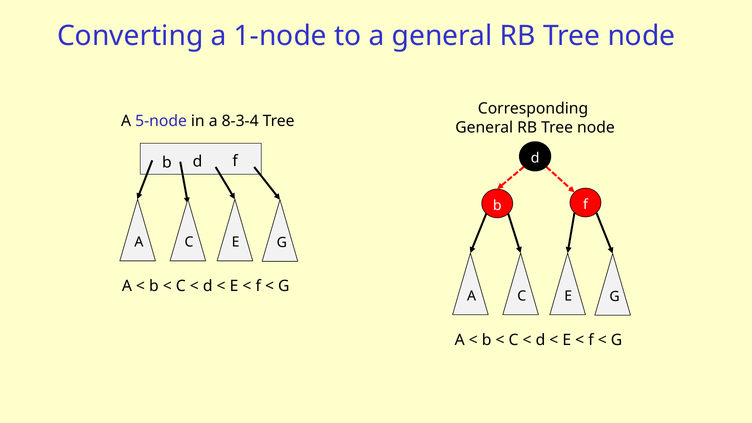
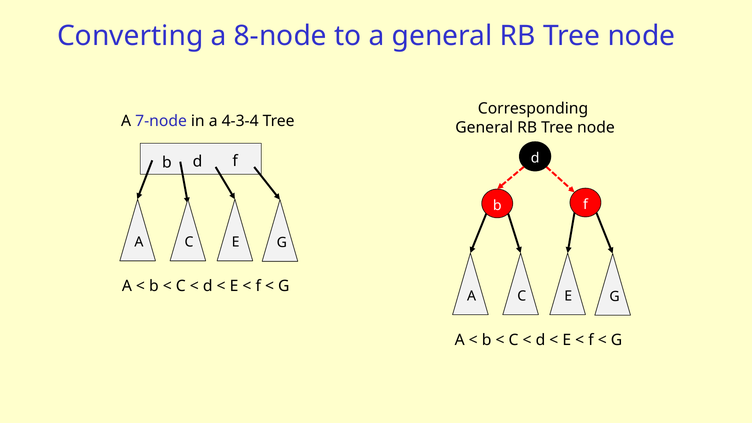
1-node: 1-node -> 8-node
5-node: 5-node -> 7-node
8-3-4: 8-3-4 -> 4-3-4
